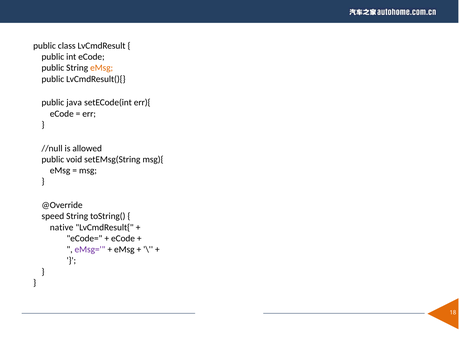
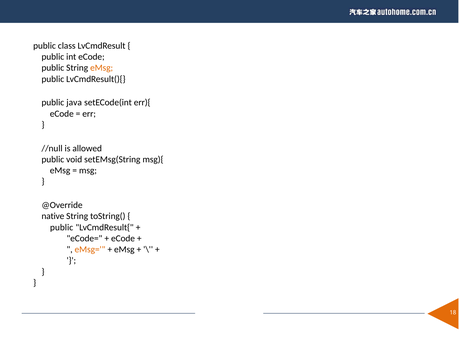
speed: speed -> native
native at (62, 227): native -> public
eMsg= colour: purple -> orange
